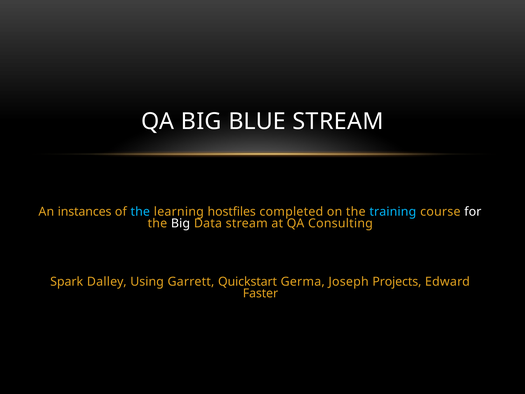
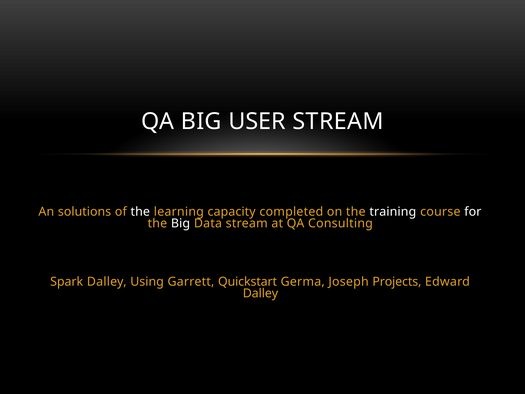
BLUE: BLUE -> USER
instances: instances -> solutions
the at (140, 211) colour: light blue -> white
hostfiles: hostfiles -> capacity
training colour: light blue -> white
Faster at (260, 293): Faster -> Dalley
